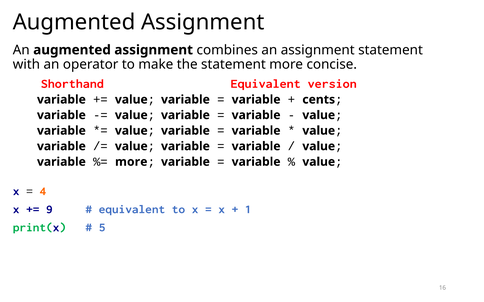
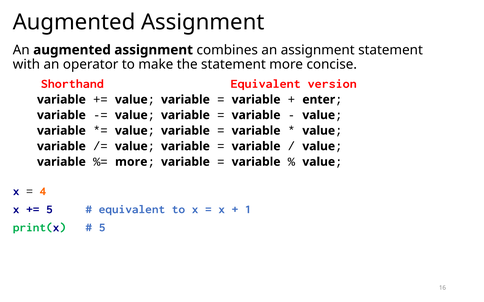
cents: cents -> enter
9 at (49, 210): 9 -> 5
